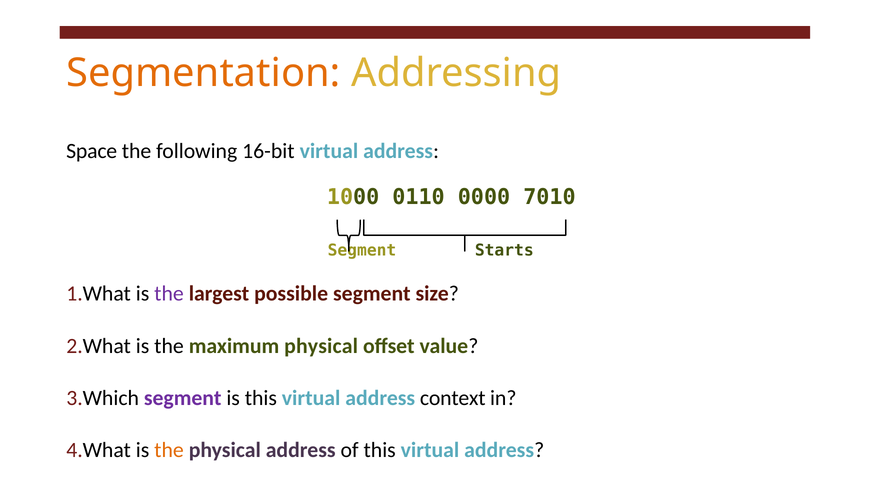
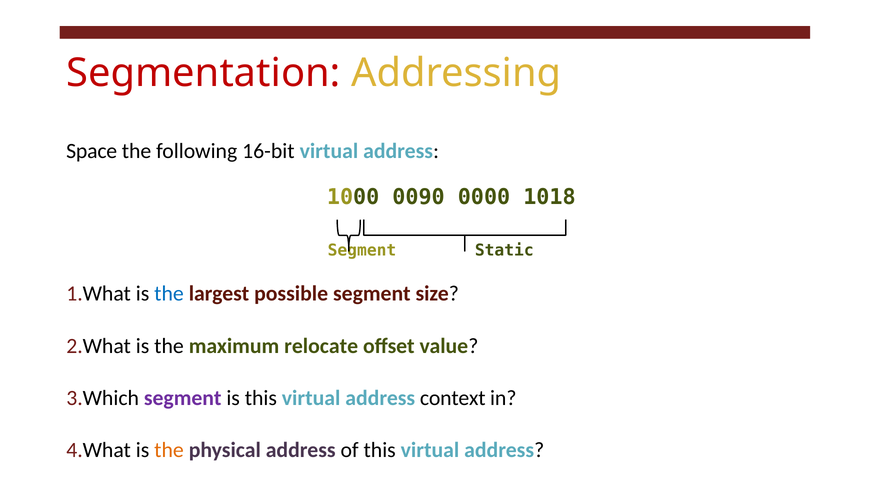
Segmentation colour: orange -> red
0110: 0110 -> 0090
7010: 7010 -> 1018
Starts: Starts -> Static
the at (169, 294) colour: purple -> blue
maximum physical: physical -> relocate
